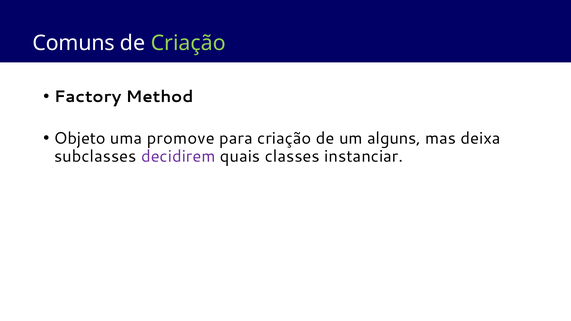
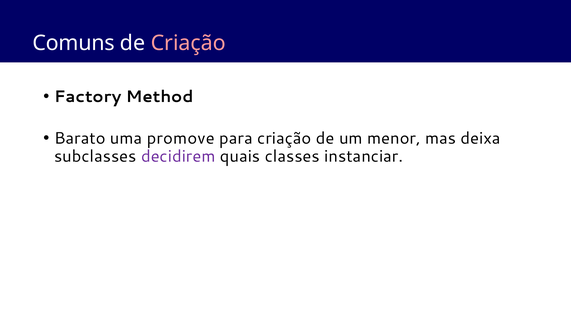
Criação at (188, 43) colour: light green -> pink
Objeto: Objeto -> Barato
alguns: alguns -> menor
